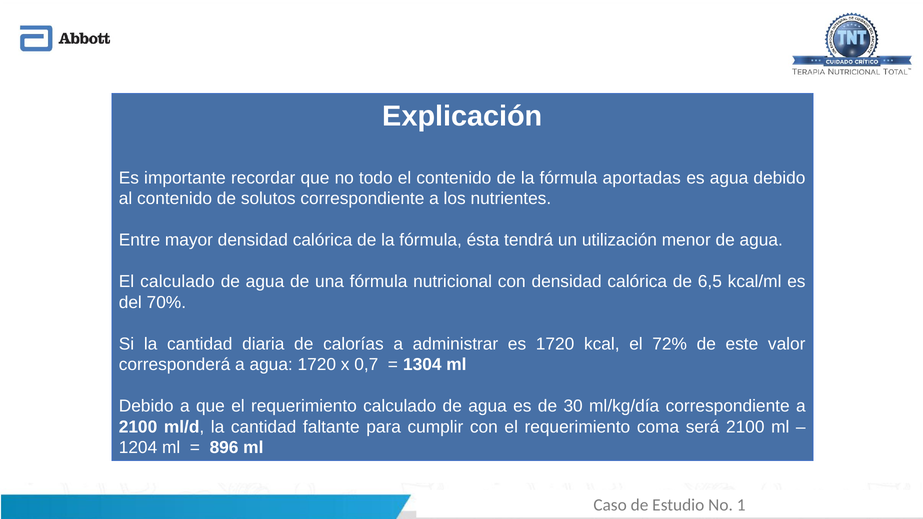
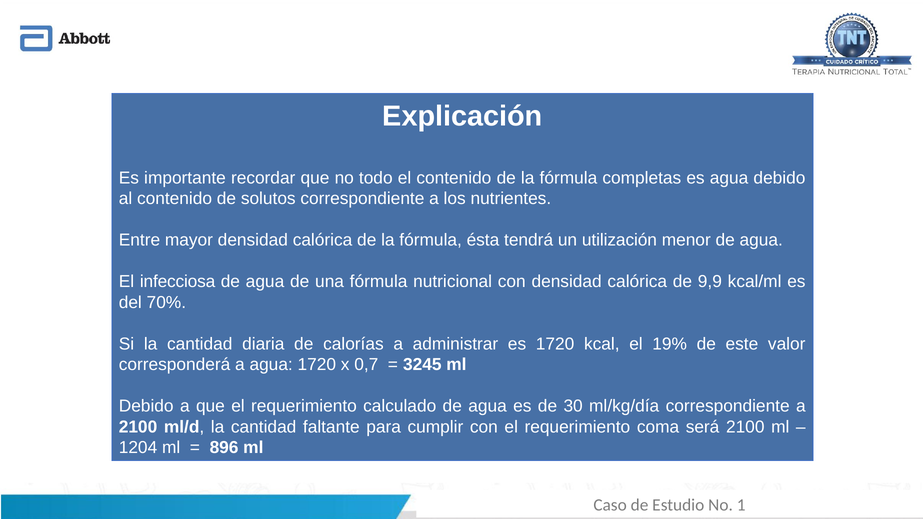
aportadas: aportadas -> completas
El calculado: calculado -> infecciosa
6,5: 6,5 -> 9,9
72%: 72% -> 19%
1304: 1304 -> 3245
